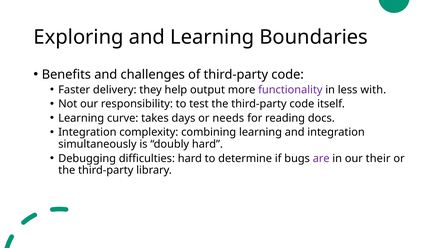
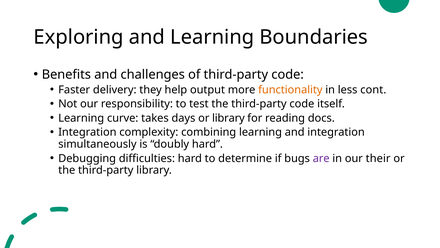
functionality colour: purple -> orange
with: with -> cont
or needs: needs -> library
